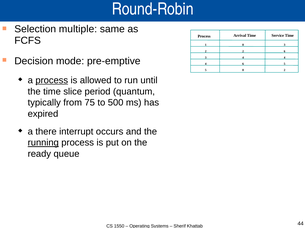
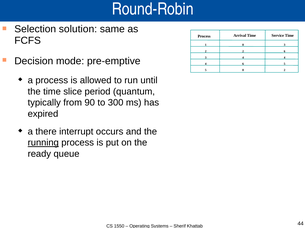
multiple: multiple -> solution
process at (52, 81) underline: present -> none
75: 75 -> 90
500: 500 -> 300
